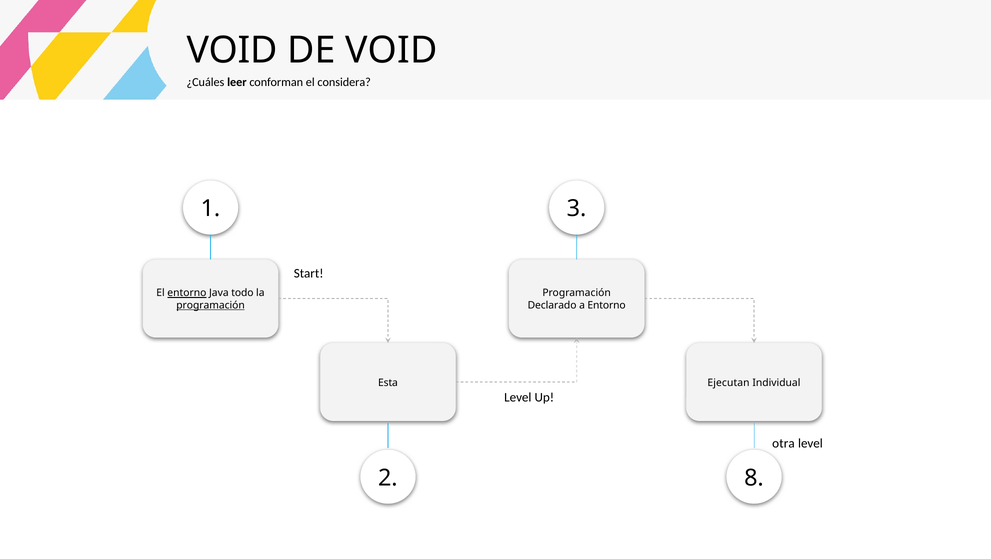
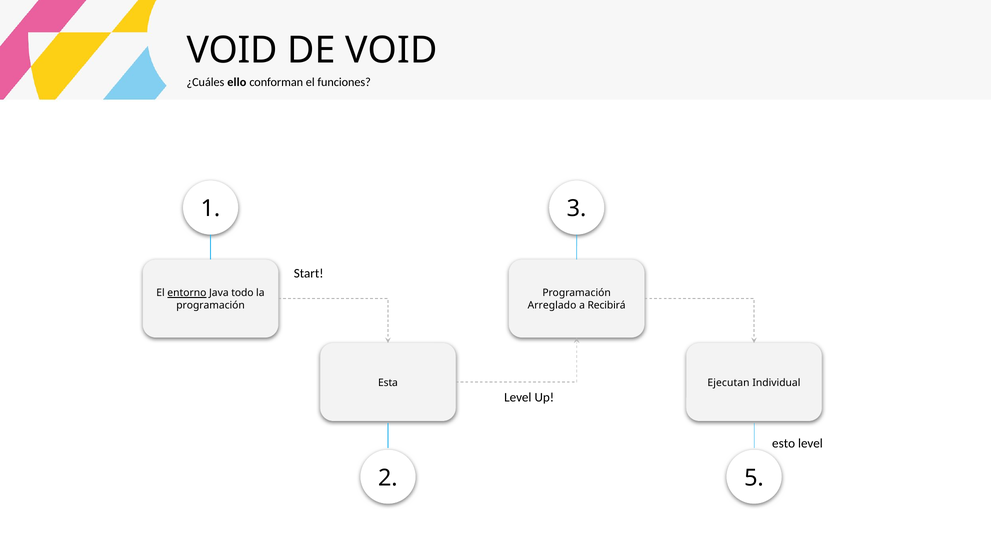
leer: leer -> ello
considera: considera -> funciones
programación at (211, 306) underline: present -> none
Declarado: Declarado -> Arreglado
a Entorno: Entorno -> Recibirá
otra: otra -> esto
8: 8 -> 5
